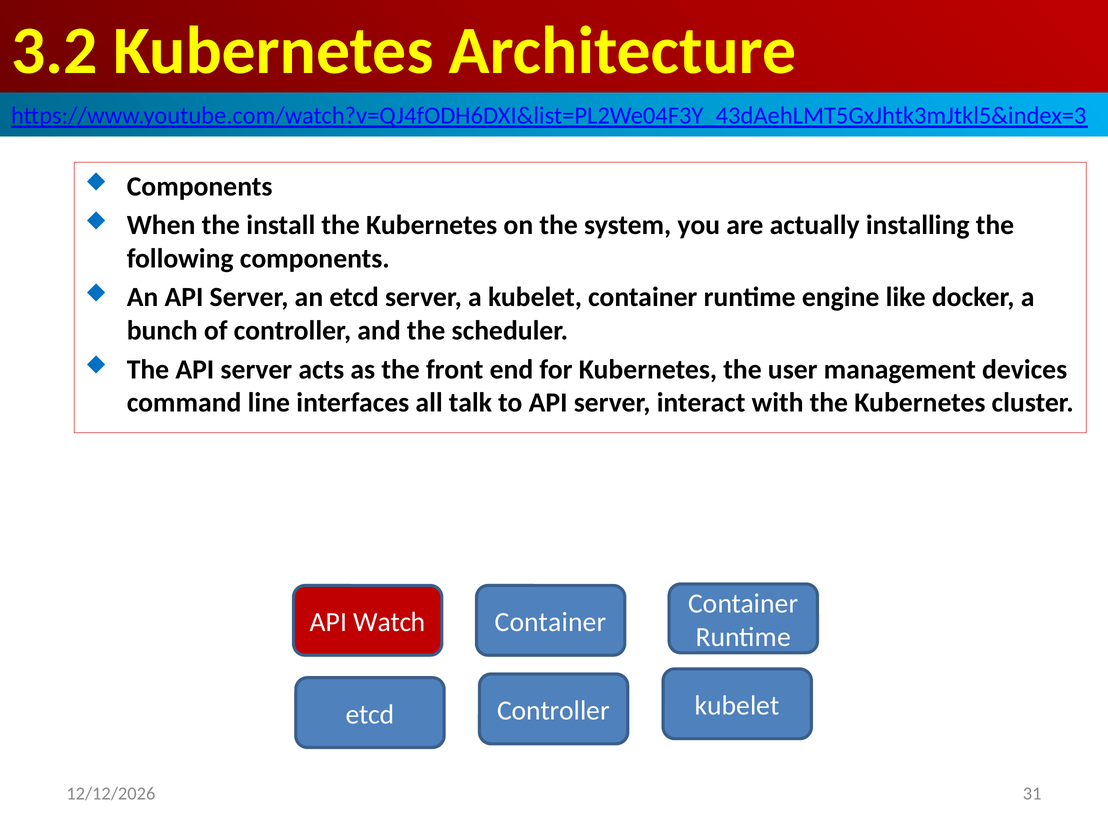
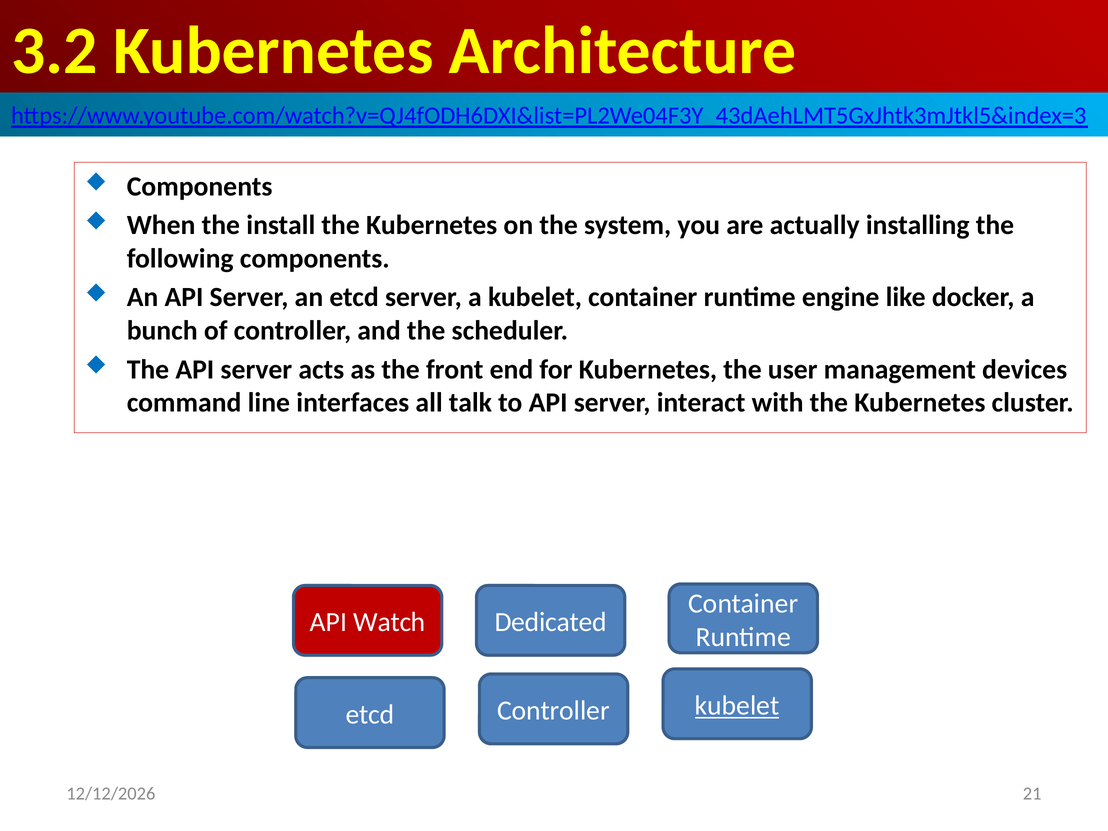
Container at (550, 622): Container -> Dedicated
kubelet at (737, 706) underline: none -> present
31: 31 -> 21
